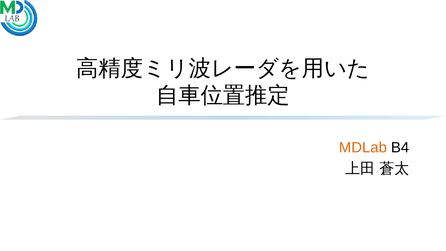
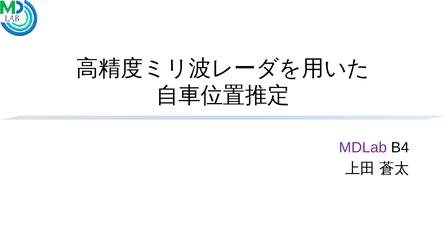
MDLab colour: orange -> purple
